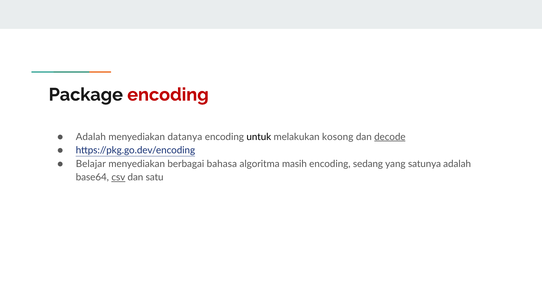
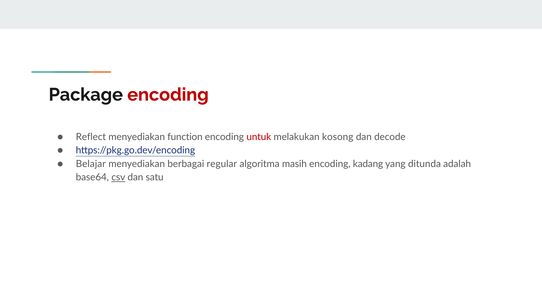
Adalah at (91, 137): Adalah -> Reflect
datanya: datanya -> function
untuk colour: black -> red
decode underline: present -> none
bahasa: bahasa -> regular
sedang: sedang -> kadang
satunya: satunya -> ditunda
